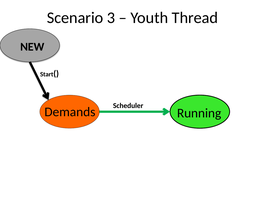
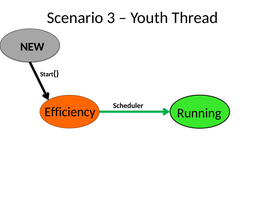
Demands: Demands -> Efficiency
